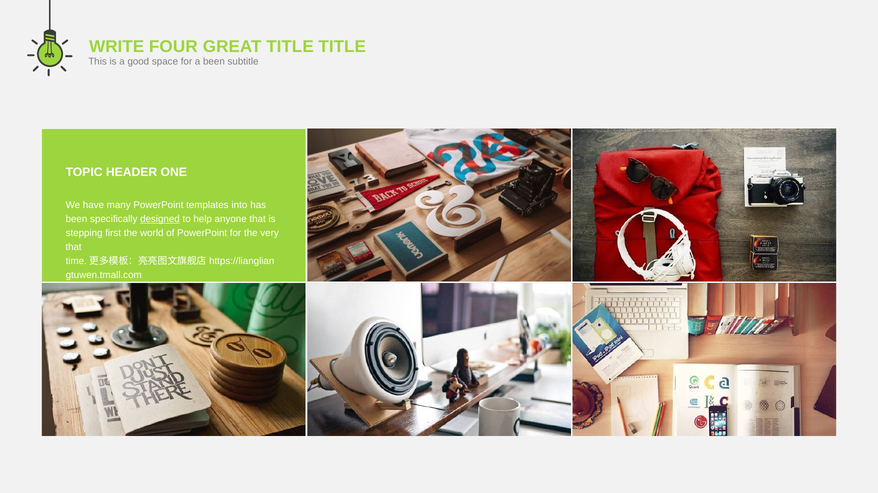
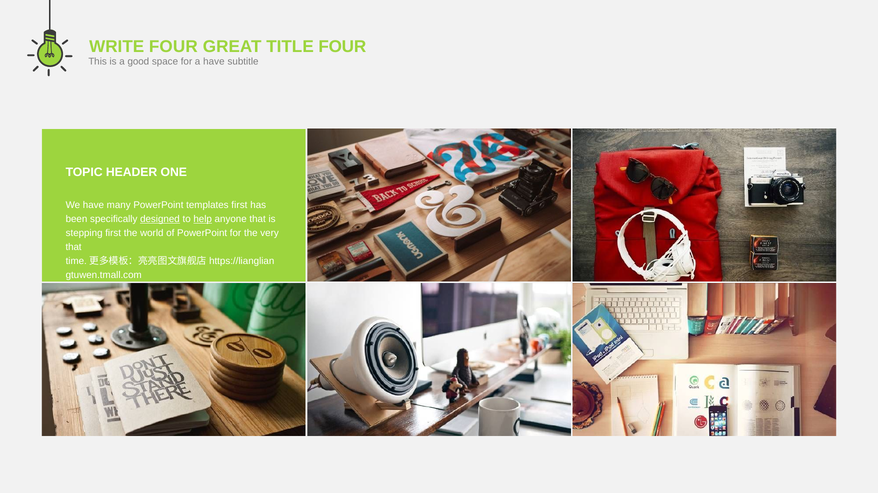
TITLE TITLE: TITLE -> FOUR
a been: been -> have
templates into: into -> first
help underline: none -> present
